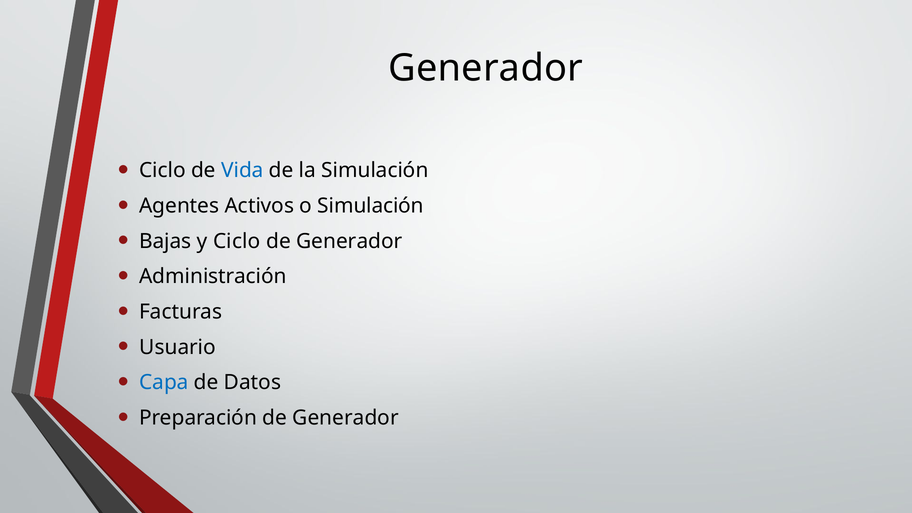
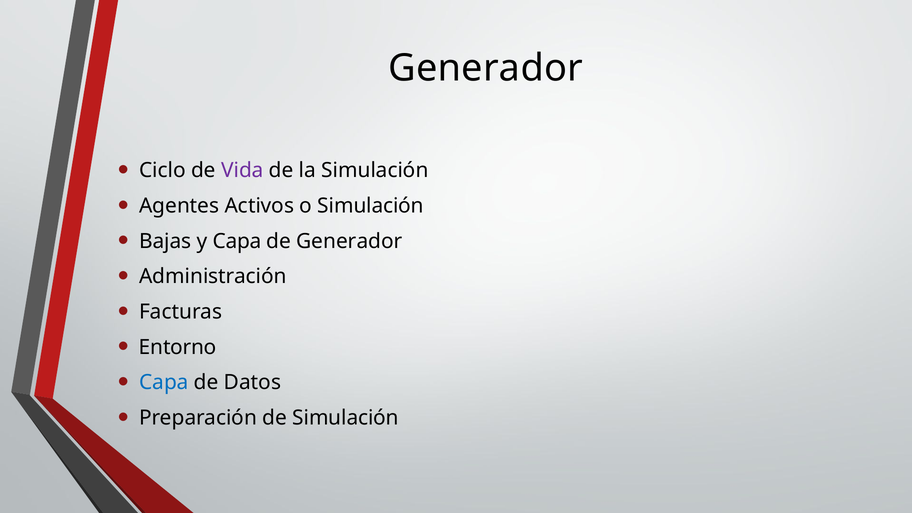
Vida colour: blue -> purple
y Ciclo: Ciclo -> Capa
Usuario: Usuario -> Entorno
Preparación de Generador: Generador -> Simulación
